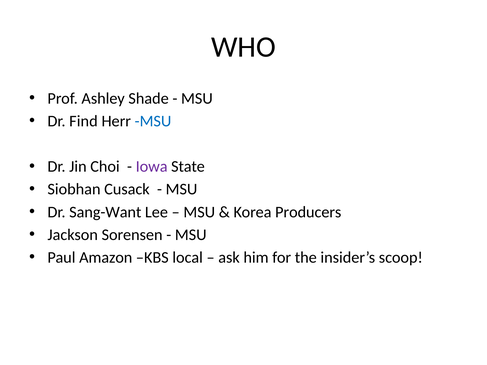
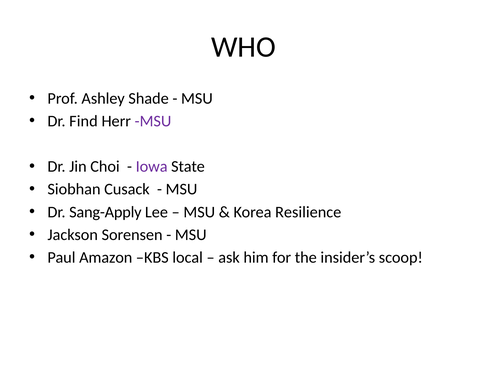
MSU at (153, 121) colour: blue -> purple
Sang-Want: Sang-Want -> Sang-Apply
Producers: Producers -> Resilience
